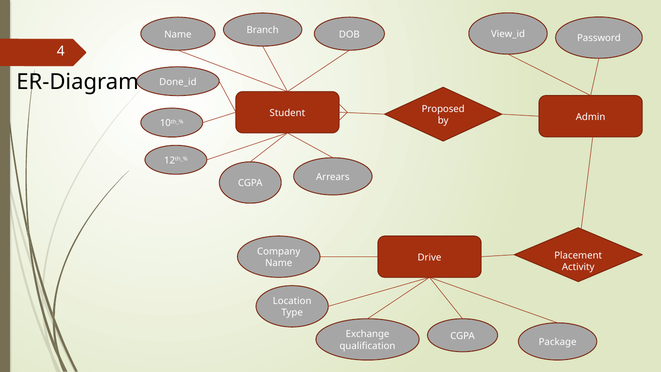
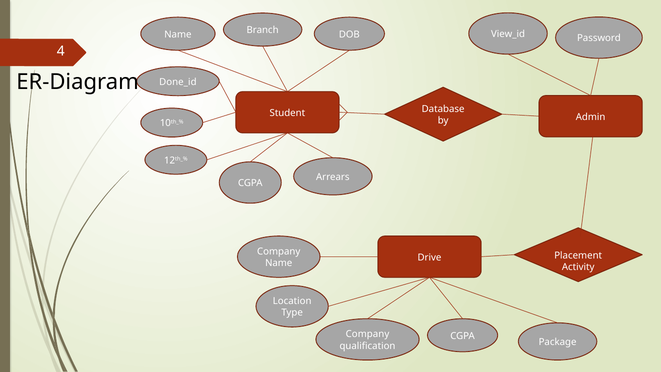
Proposed: Proposed -> Database
Exchange at (368, 334): Exchange -> Company
